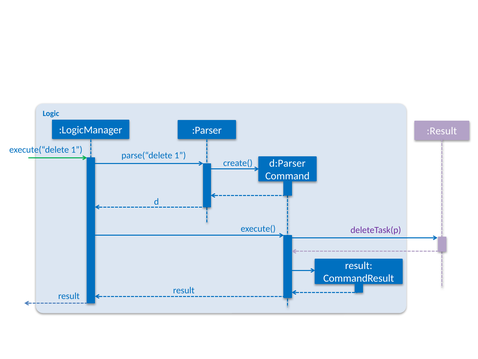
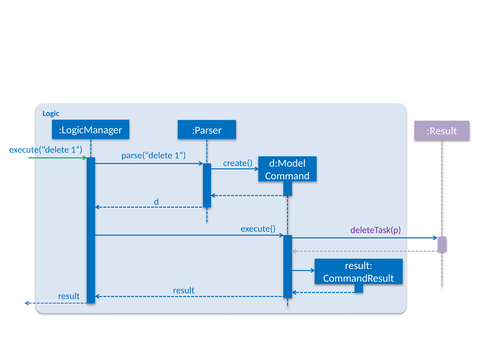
d:Parser: d:Parser -> d:Model
